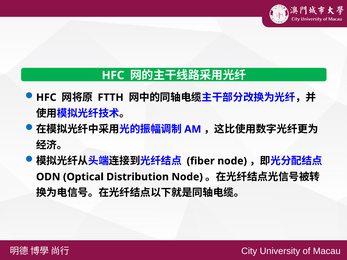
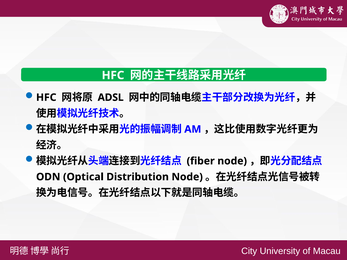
FTTH: FTTH -> ADSL
